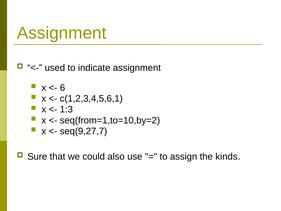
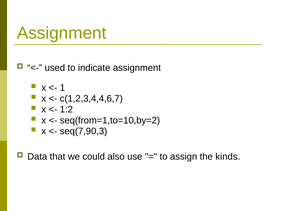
6: 6 -> 1
c(1,2,3,4,5,6,1: c(1,2,3,4,5,6,1 -> c(1,2,3,4,4,6,7
1:3: 1:3 -> 1:2
seq(9,27,7: seq(9,27,7 -> seq(7,90,3
Sure: Sure -> Data
